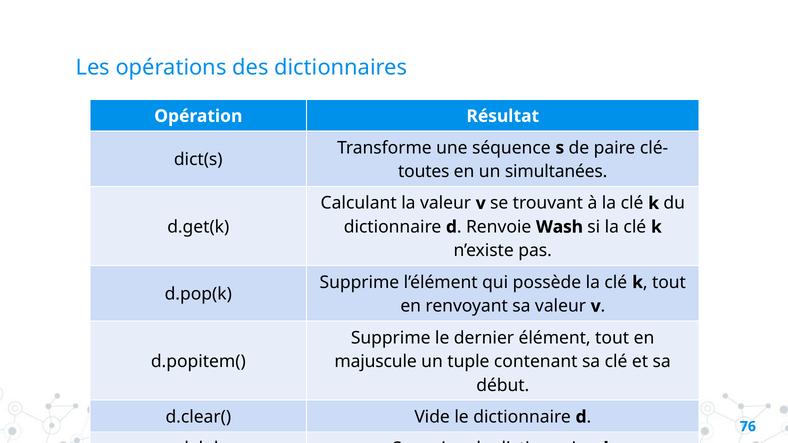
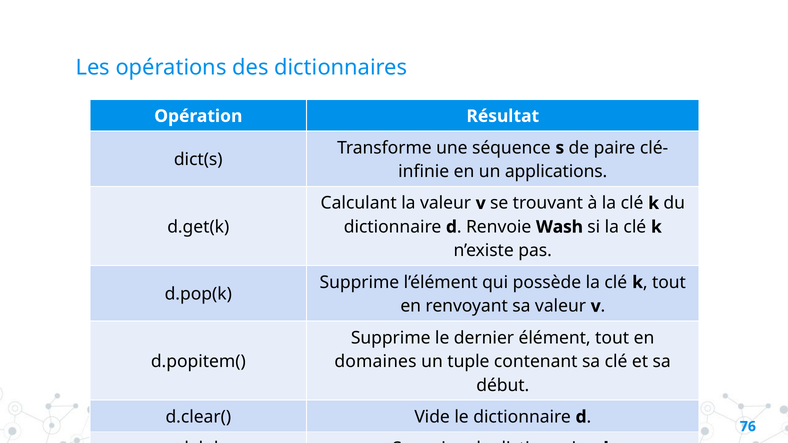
toutes: toutes -> infinie
simultanées: simultanées -> applications
majuscule: majuscule -> domaines
